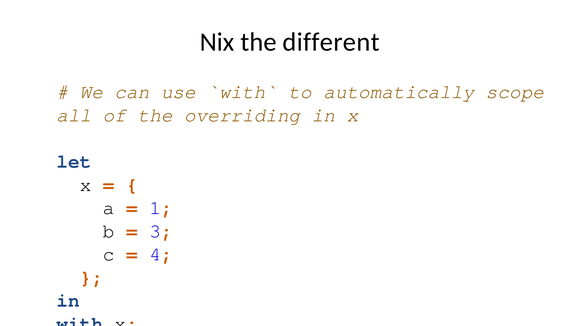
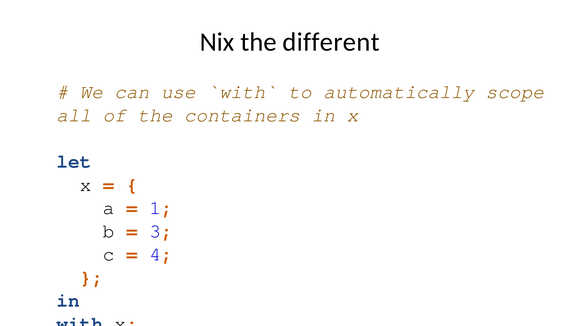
overriding: overriding -> containers
